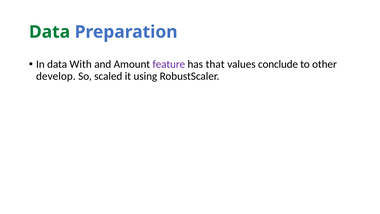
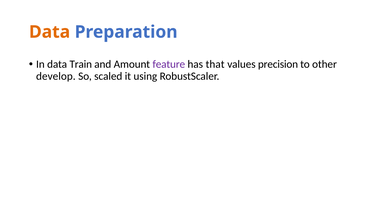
Data at (50, 32) colour: green -> orange
With: With -> Train
conclude: conclude -> precision
